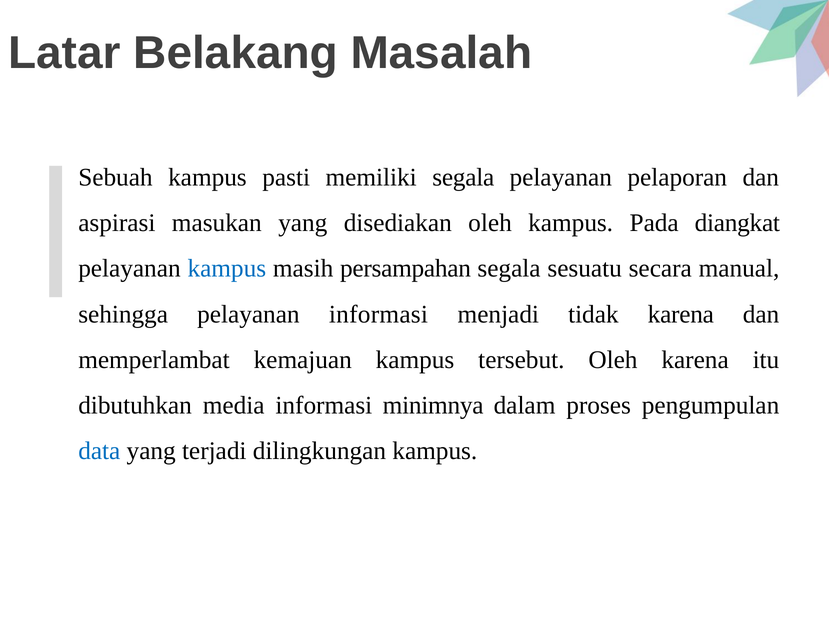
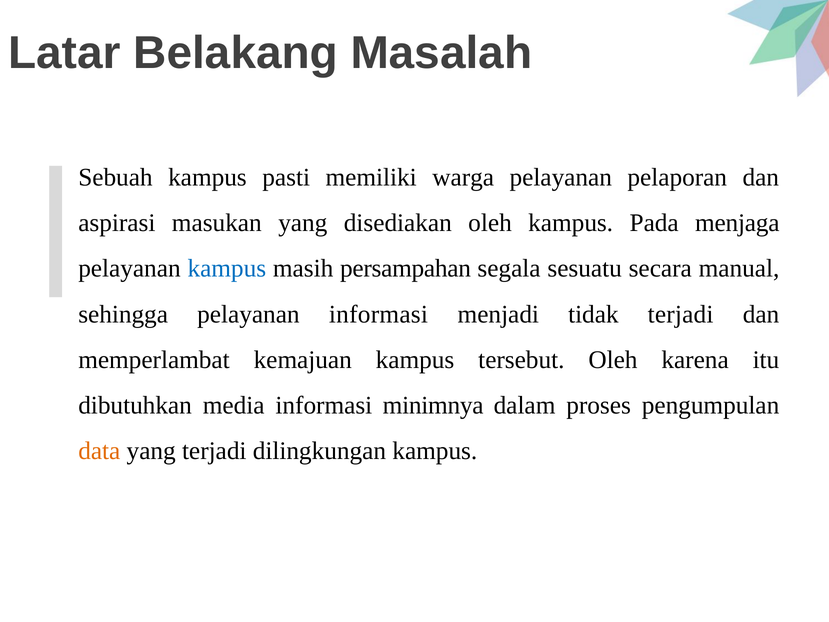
memiliki segala: segala -> warga
diangkat: diangkat -> menjaga
tidak karena: karena -> terjadi
data colour: blue -> orange
